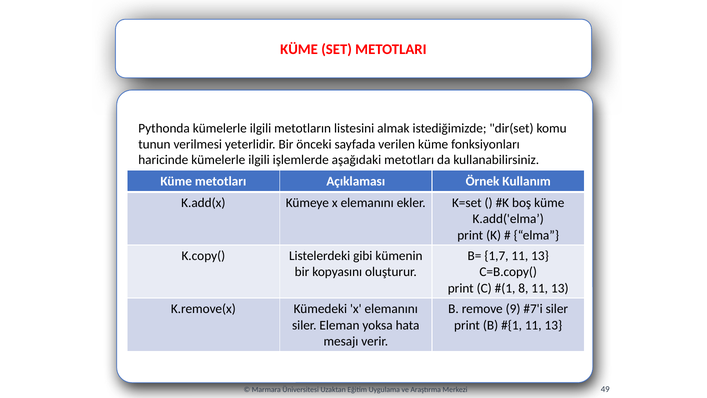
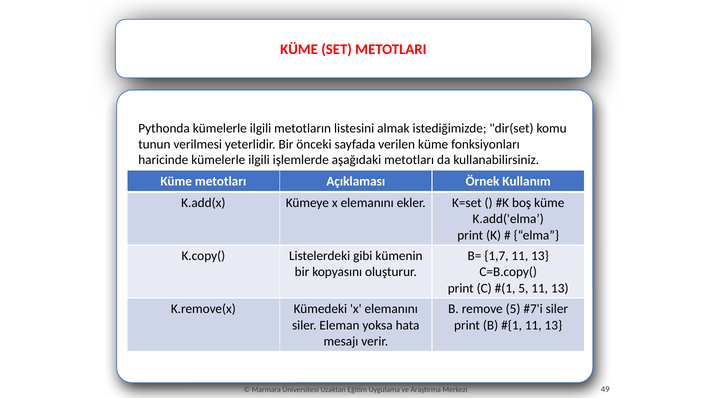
8 at (523, 288): 8 -> 5
remove 9: 9 -> 5
